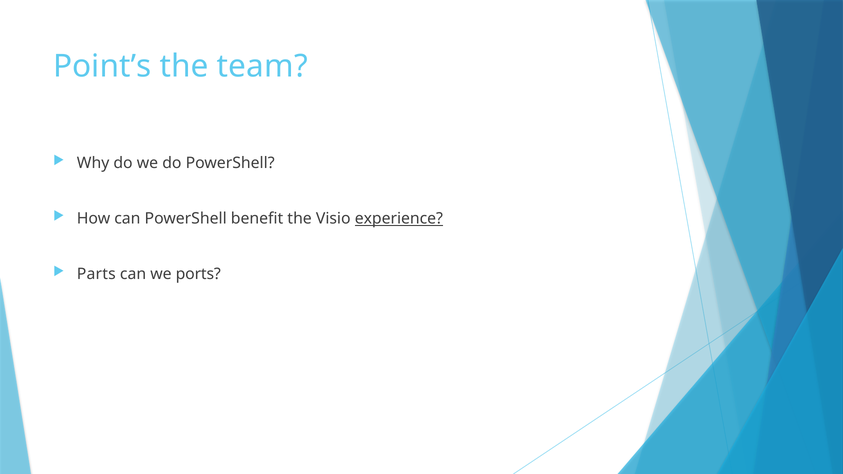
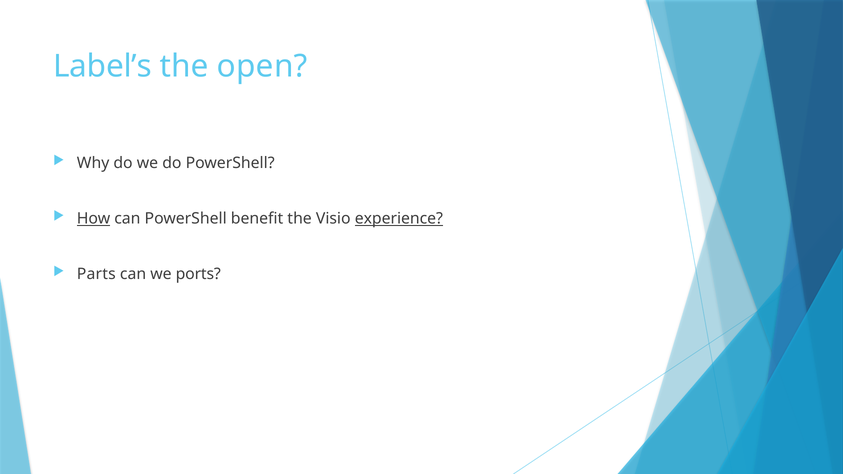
Point’s: Point’s -> Label’s
team: team -> open
How underline: none -> present
